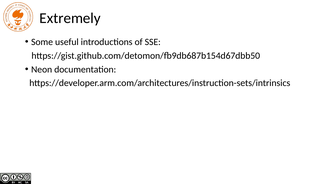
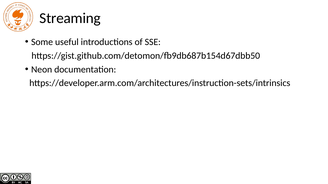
Extremely: Extremely -> Streaming
